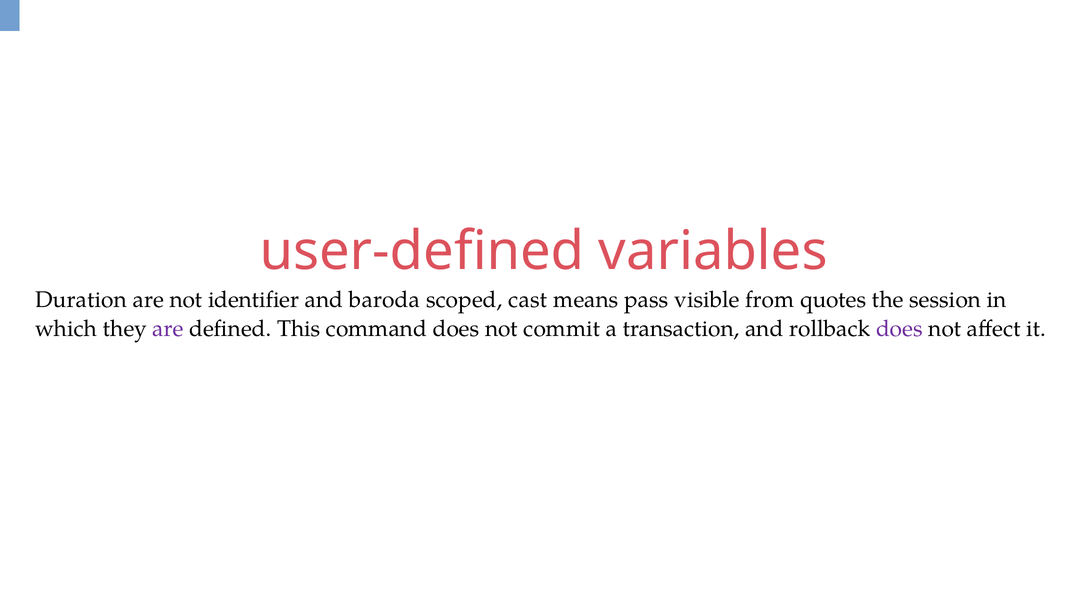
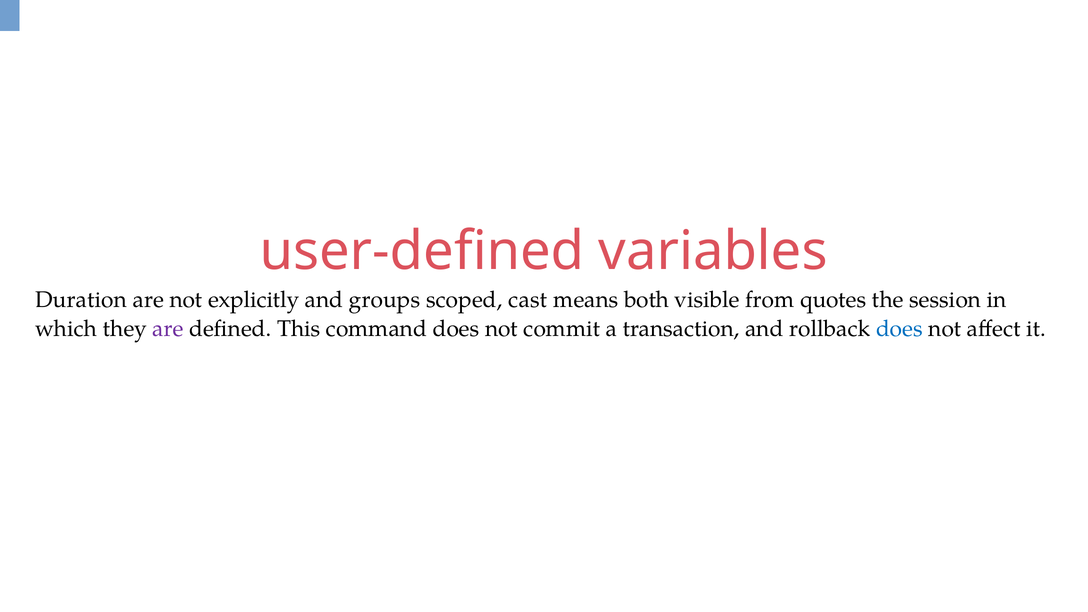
identifier: identifier -> explicitly
baroda: baroda -> groups
pass: pass -> both
does at (899, 329) colour: purple -> blue
